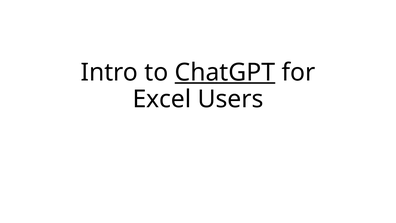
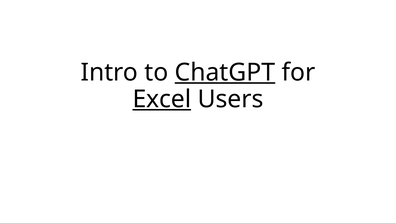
Excel underline: none -> present
